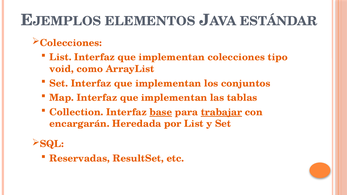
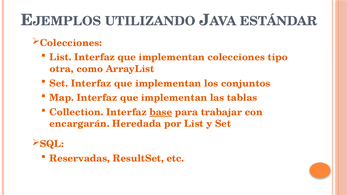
ELEMENTOS: ELEMENTOS -> UTILIZANDO
void: void -> otra
trabajar underline: present -> none
